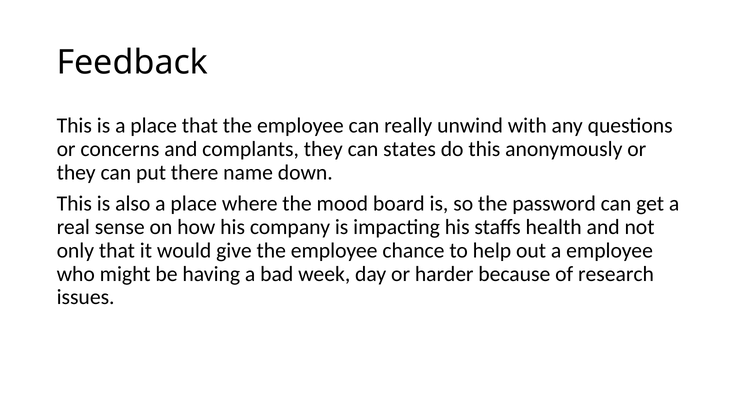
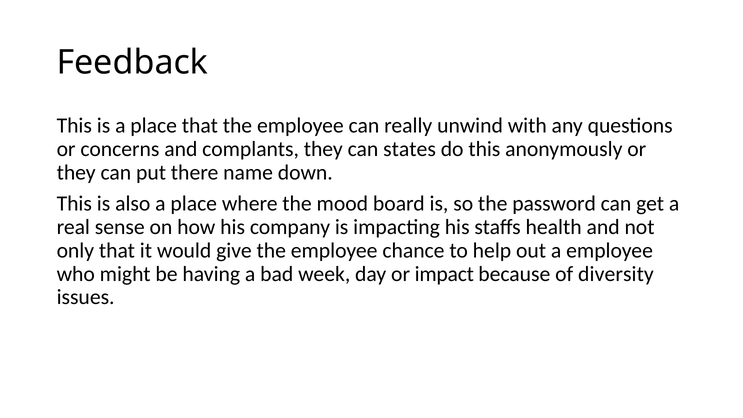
harder: harder -> impact
research: research -> diversity
